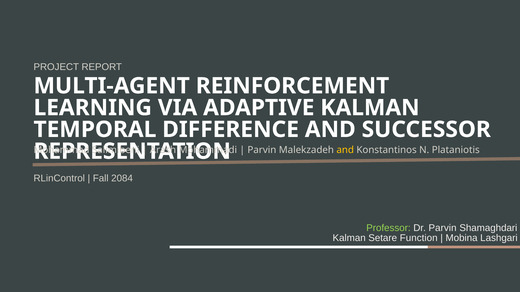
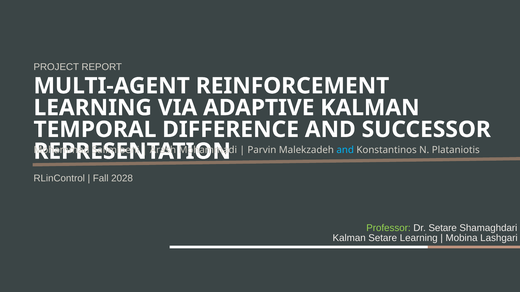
and at (345, 150) colour: yellow -> light blue
2084: 2084 -> 2028
Dr Parvin: Parvin -> Setare
Setare Function: Function -> Learning
